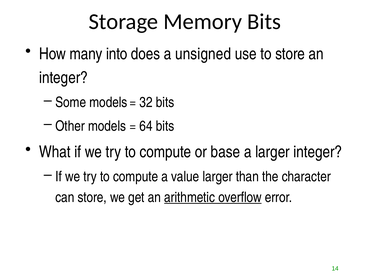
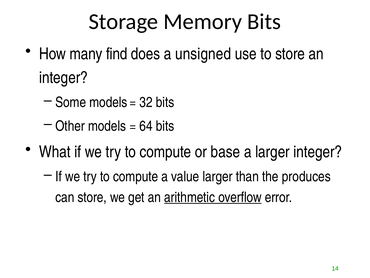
into: into -> find
character: character -> produces
